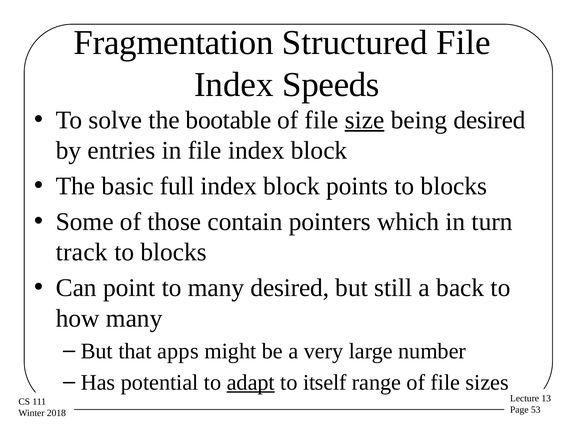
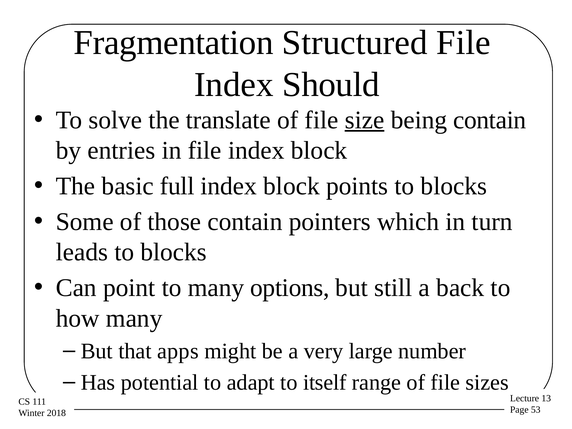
Speeds: Speeds -> Should
bootable: bootable -> translate
being desired: desired -> contain
track: track -> leads
many desired: desired -> options
adapt underline: present -> none
